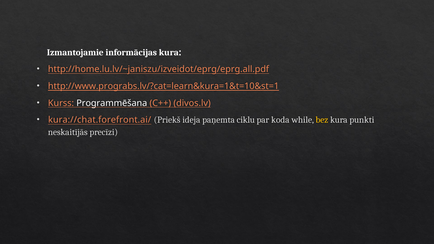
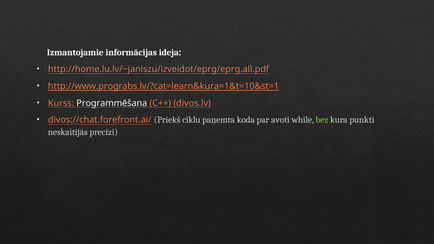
informācijas kura: kura -> ideja
kura://chat.forefront.ai/: kura://chat.forefront.ai/ -> divos://chat.forefront.ai/
ideja: ideja -> ciklu
ciklu: ciklu -> koda
koda: koda -> avoti
bez colour: yellow -> light green
